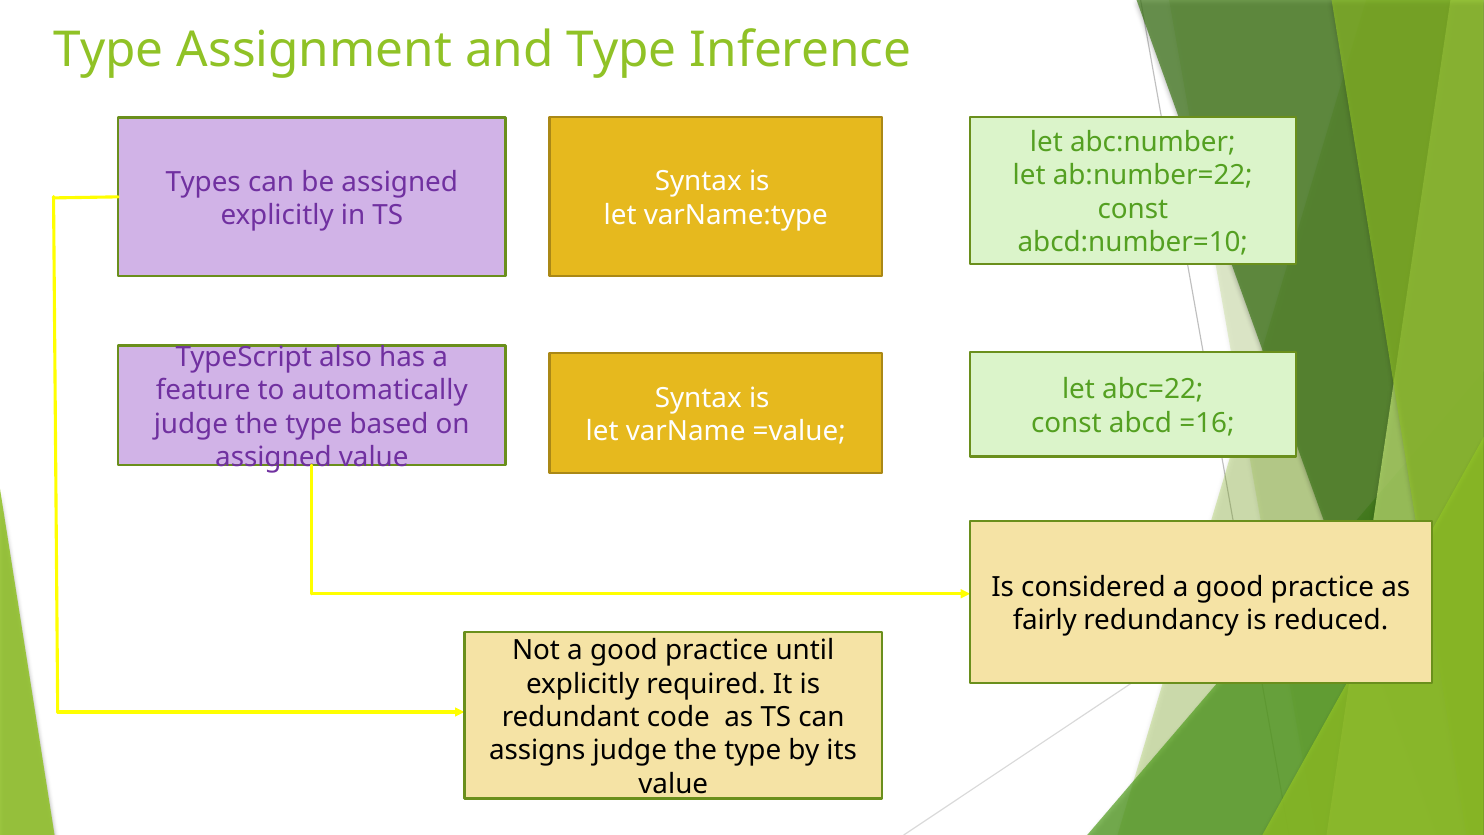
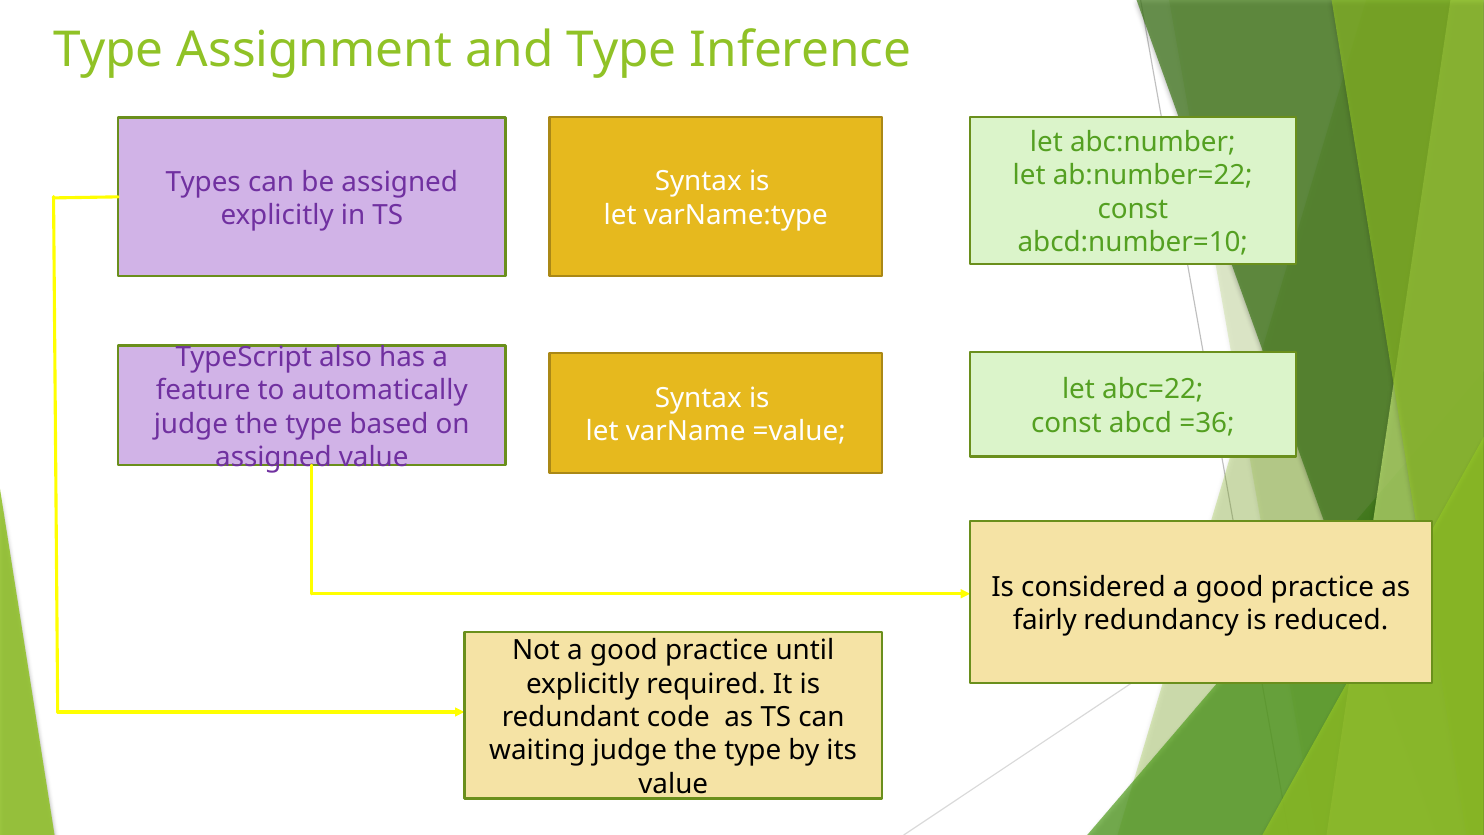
=16: =16 -> =36
assigns: assigns -> waiting
